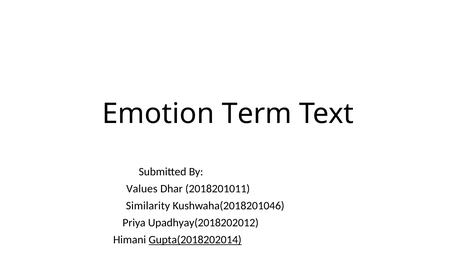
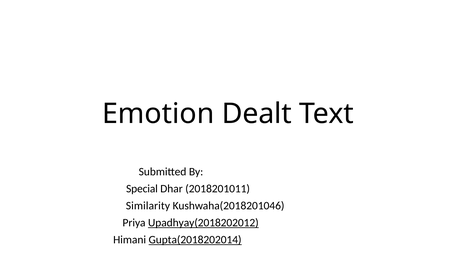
Term: Term -> Dealt
Values: Values -> Special
Upadhyay(2018202012 underline: none -> present
